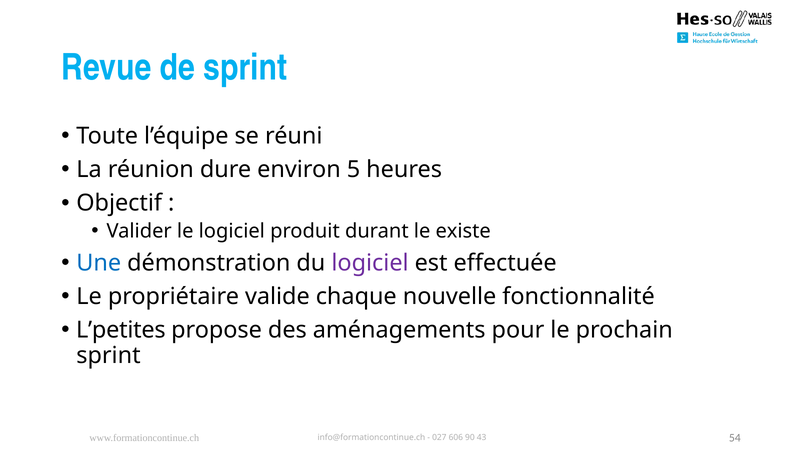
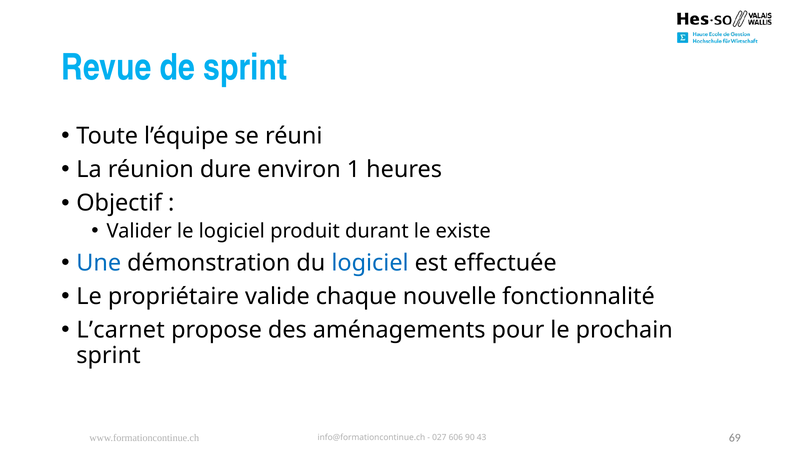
5: 5 -> 1
logiciel at (370, 263) colour: purple -> blue
L’petites: L’petites -> L’carnet
54: 54 -> 69
